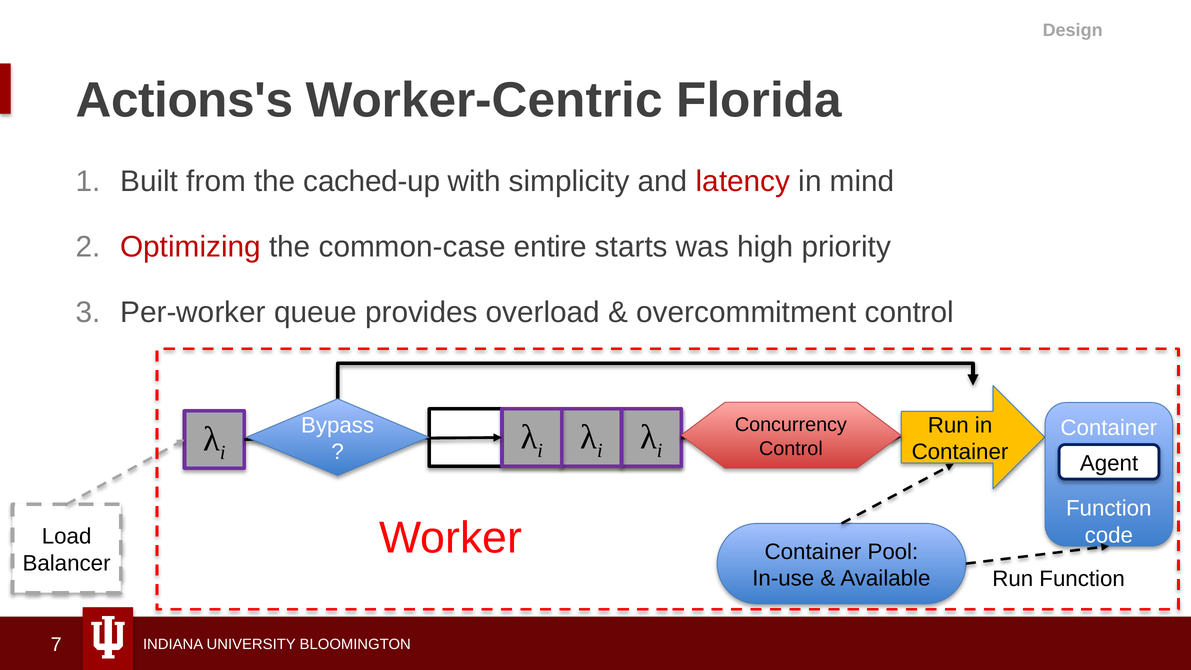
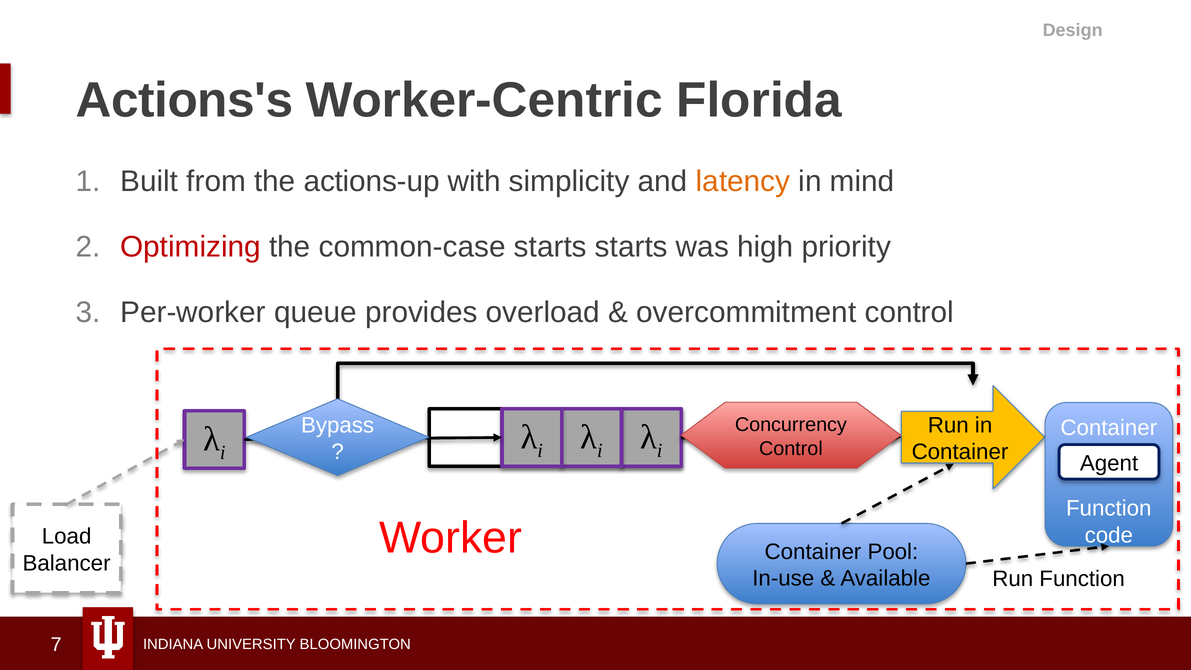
cached-up: cached-up -> actions-up
latency colour: red -> orange
common-case entire: entire -> starts
